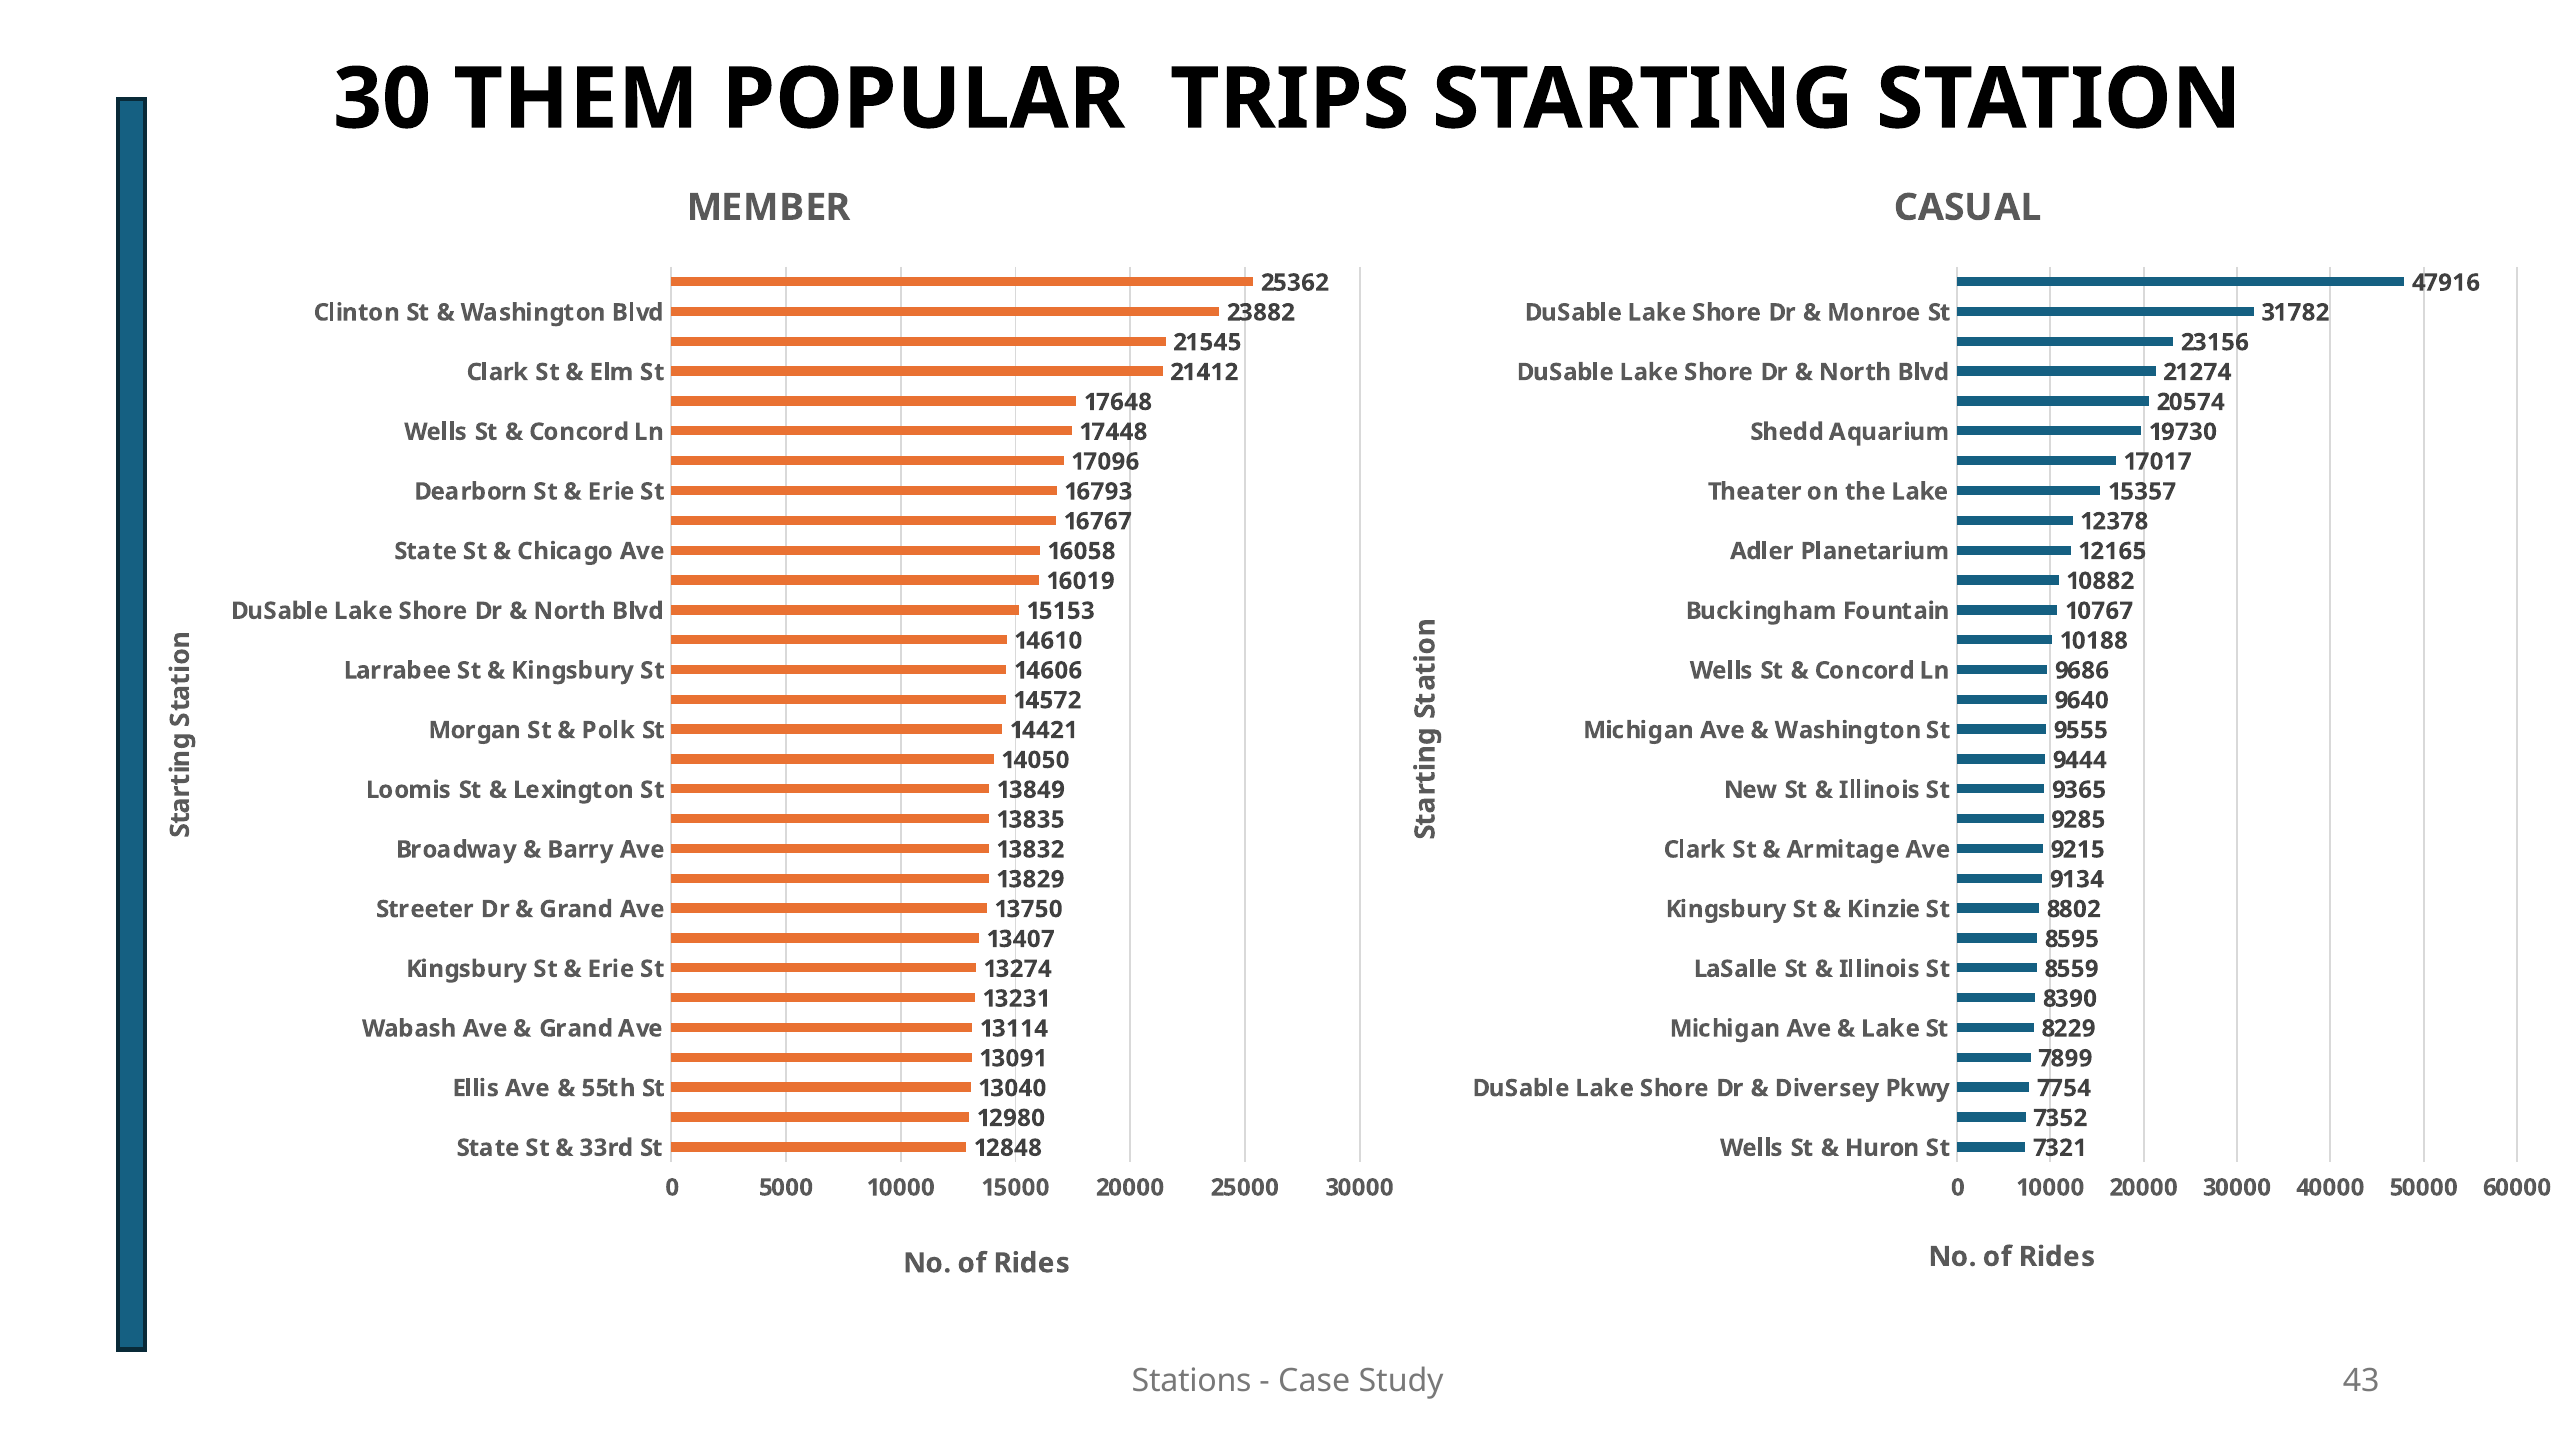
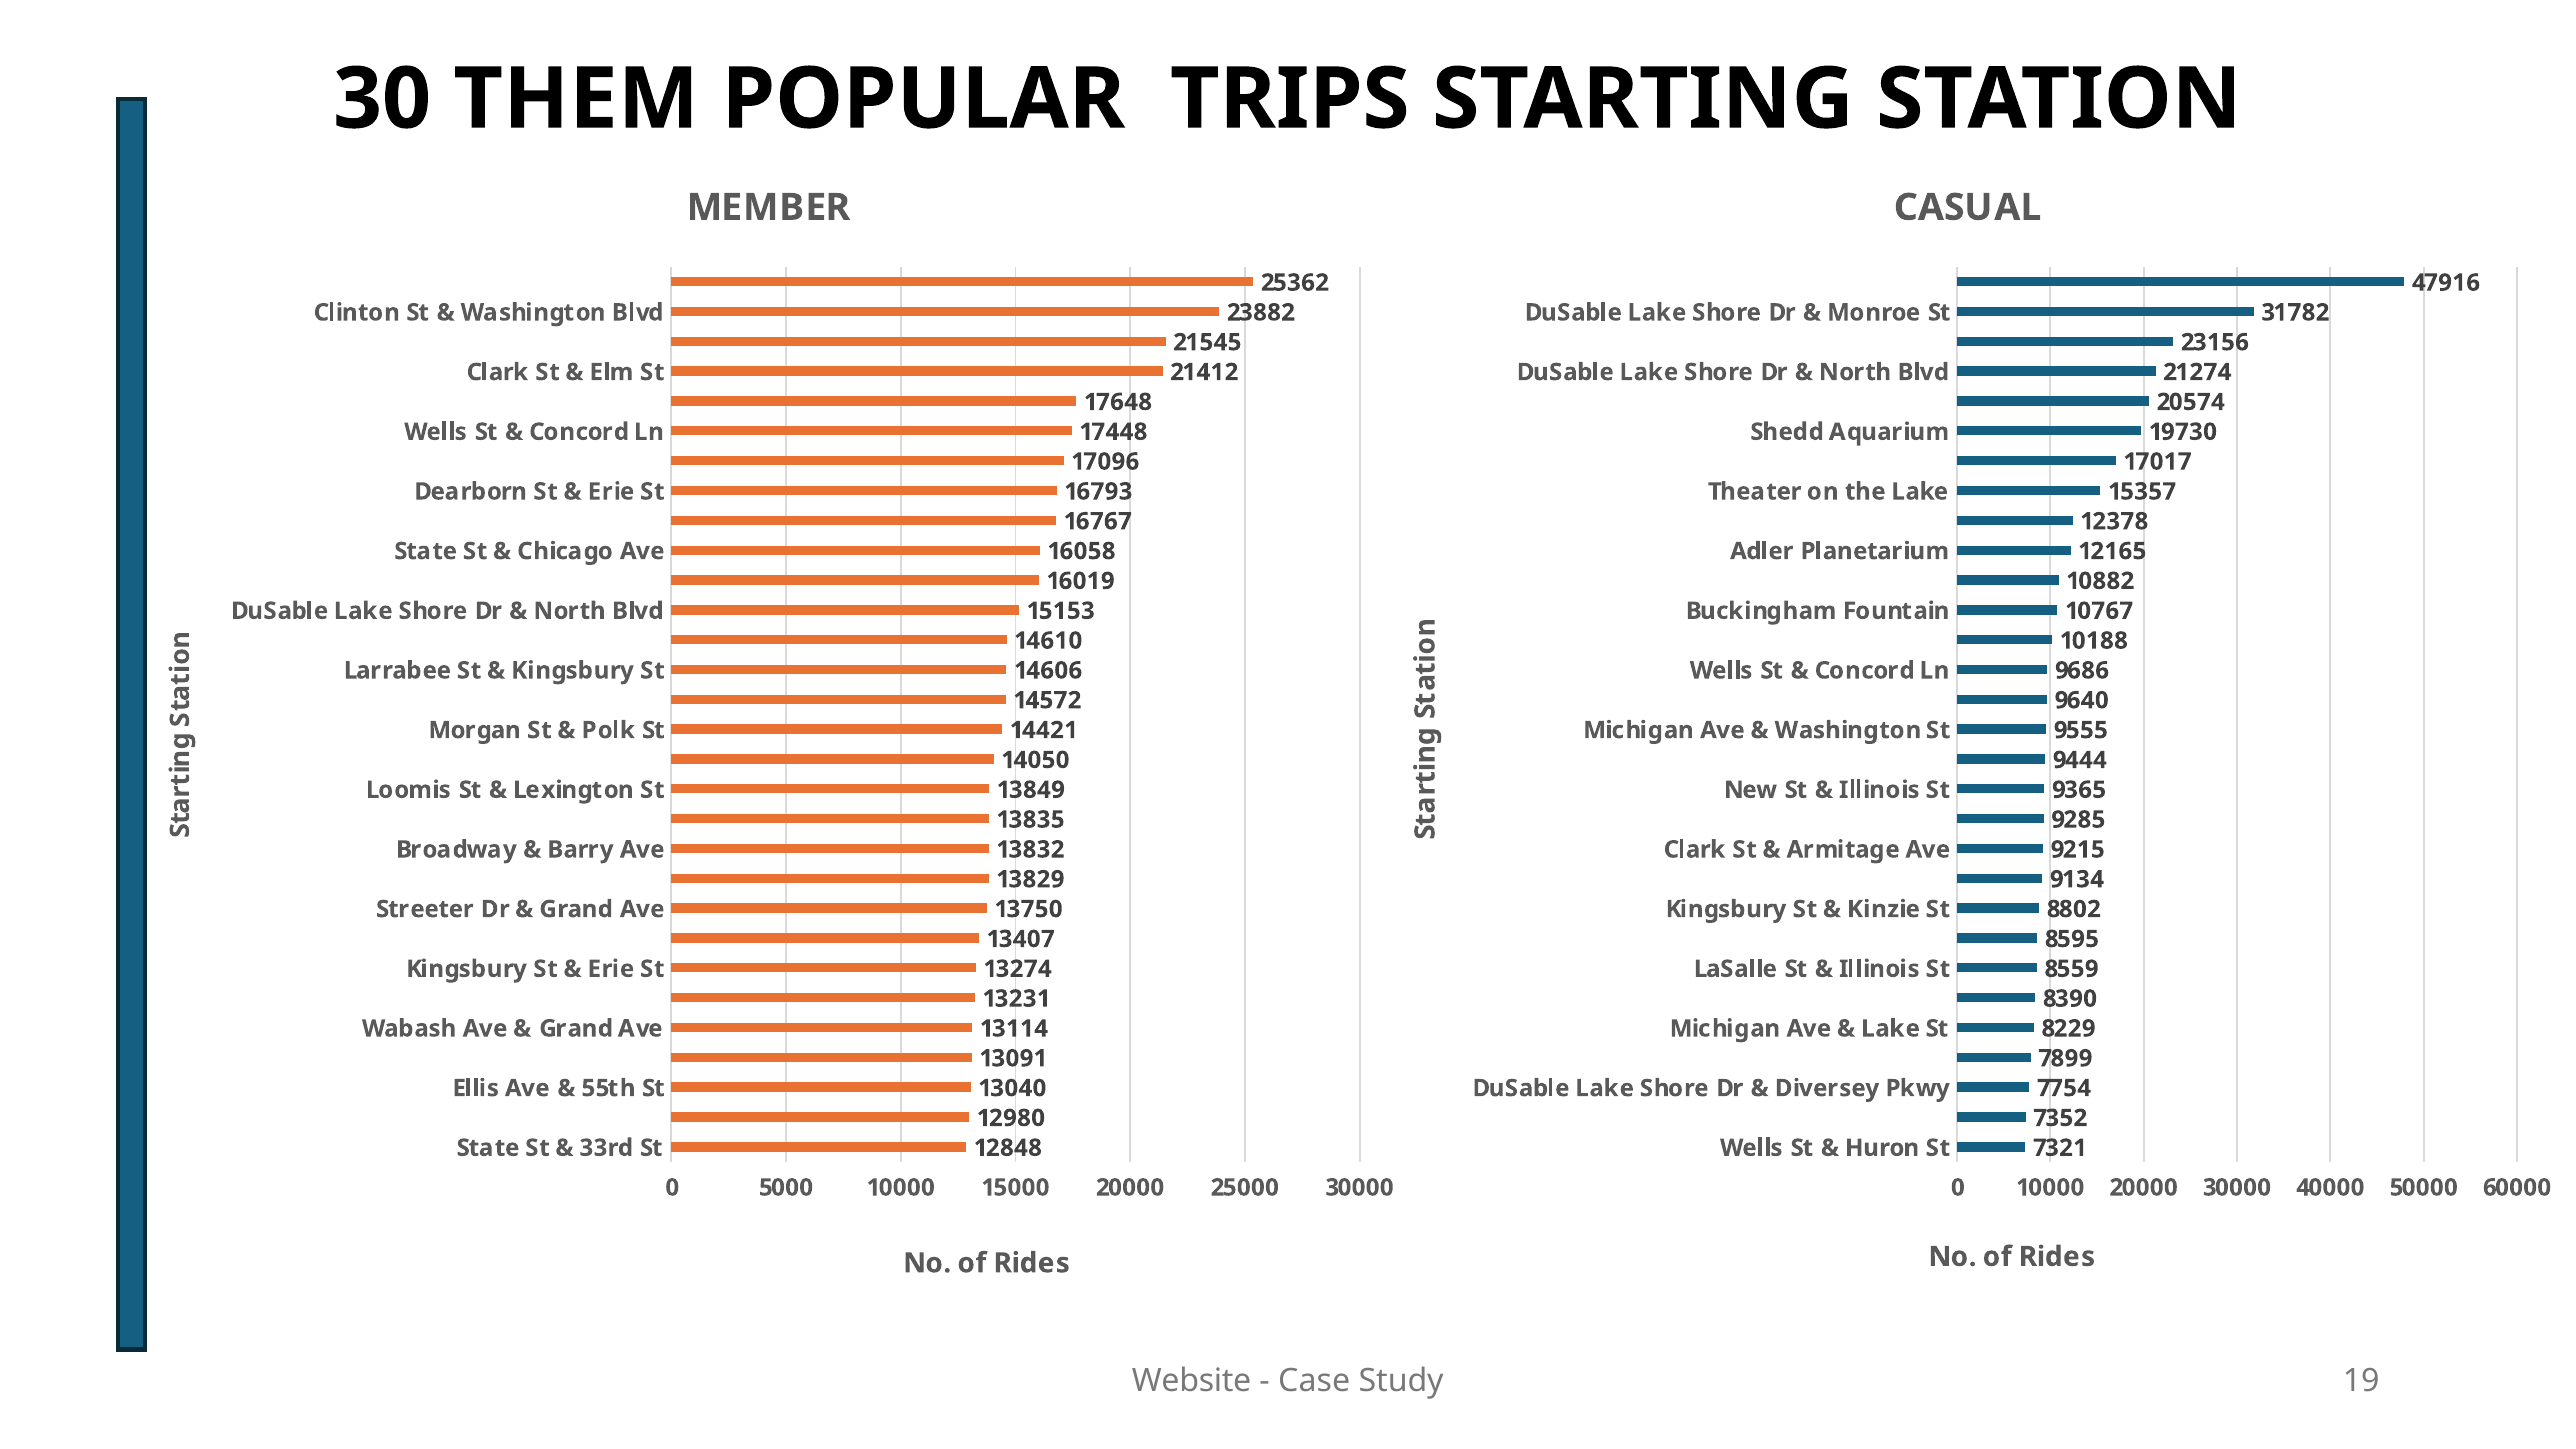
Stations: Stations -> Website
43: 43 -> 19
